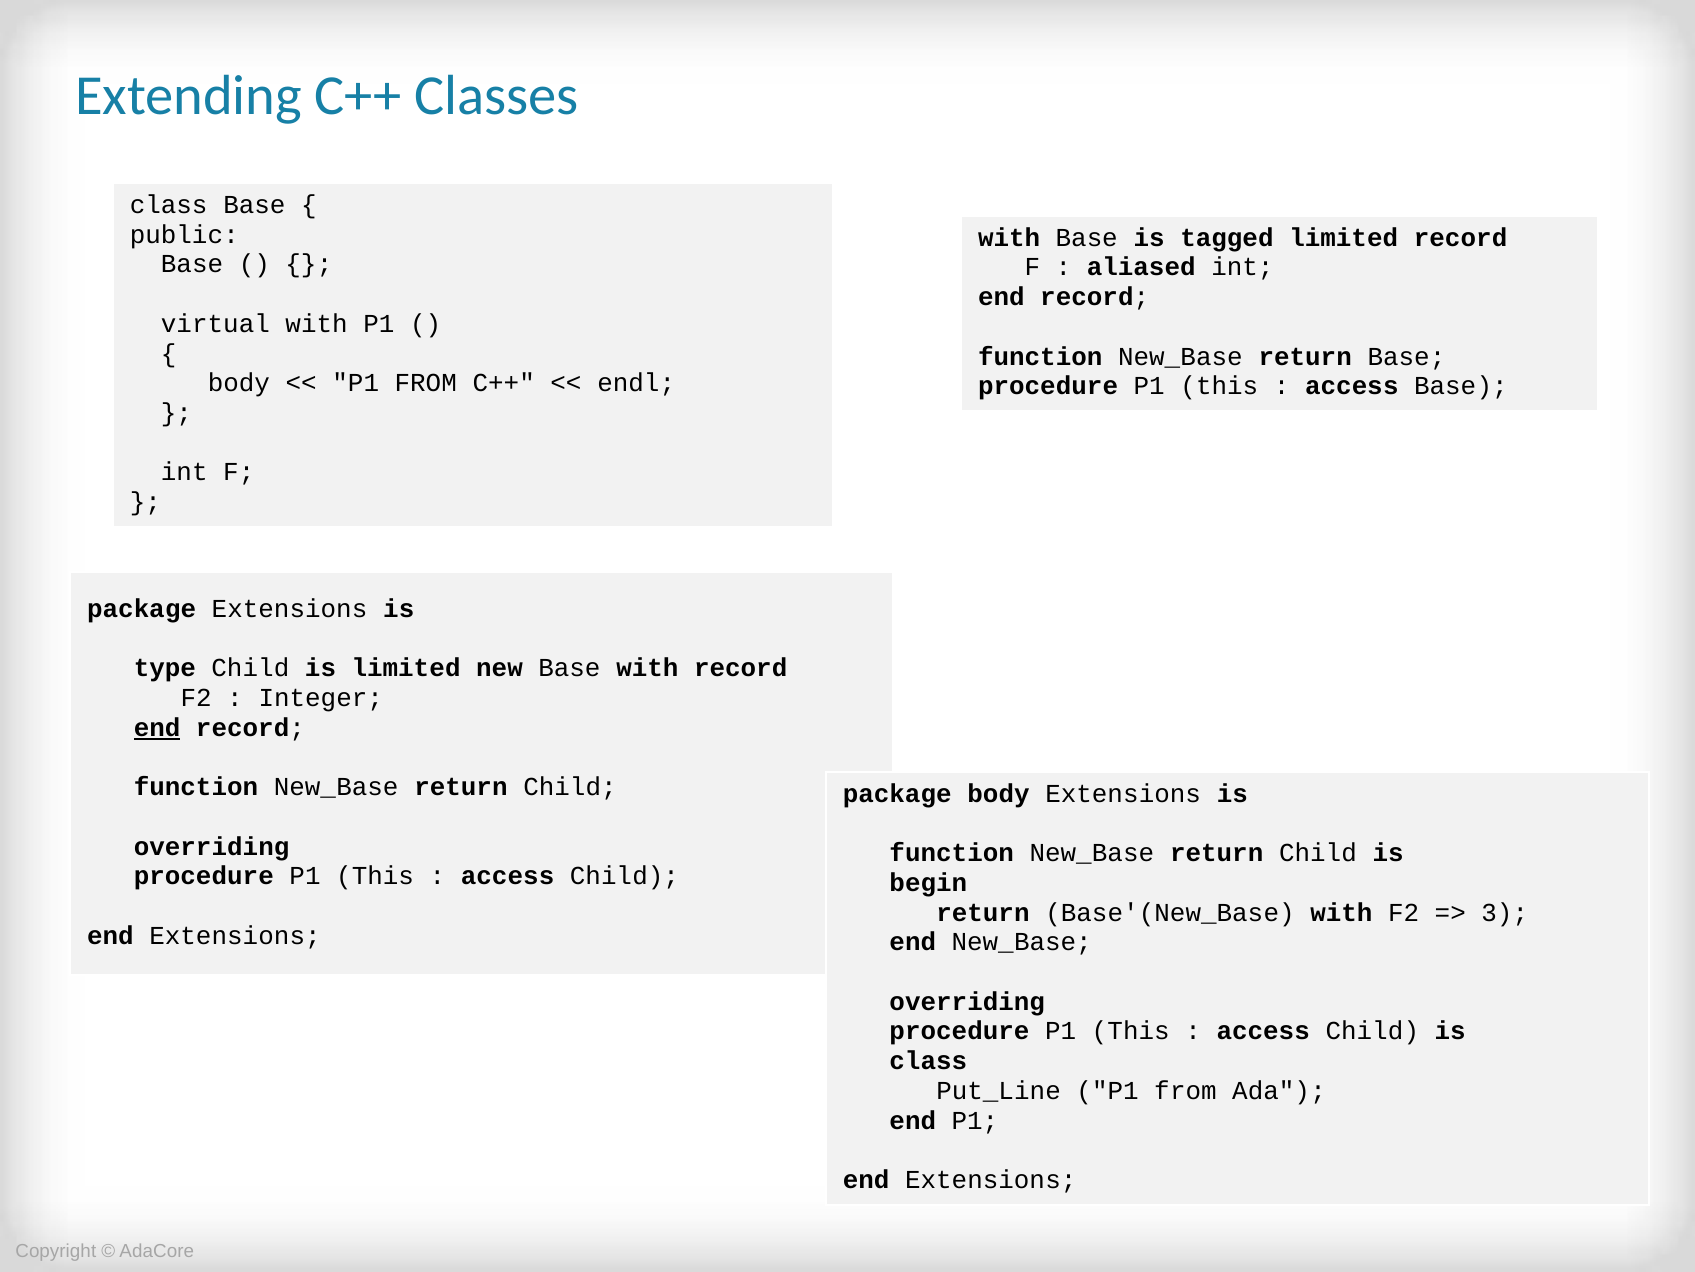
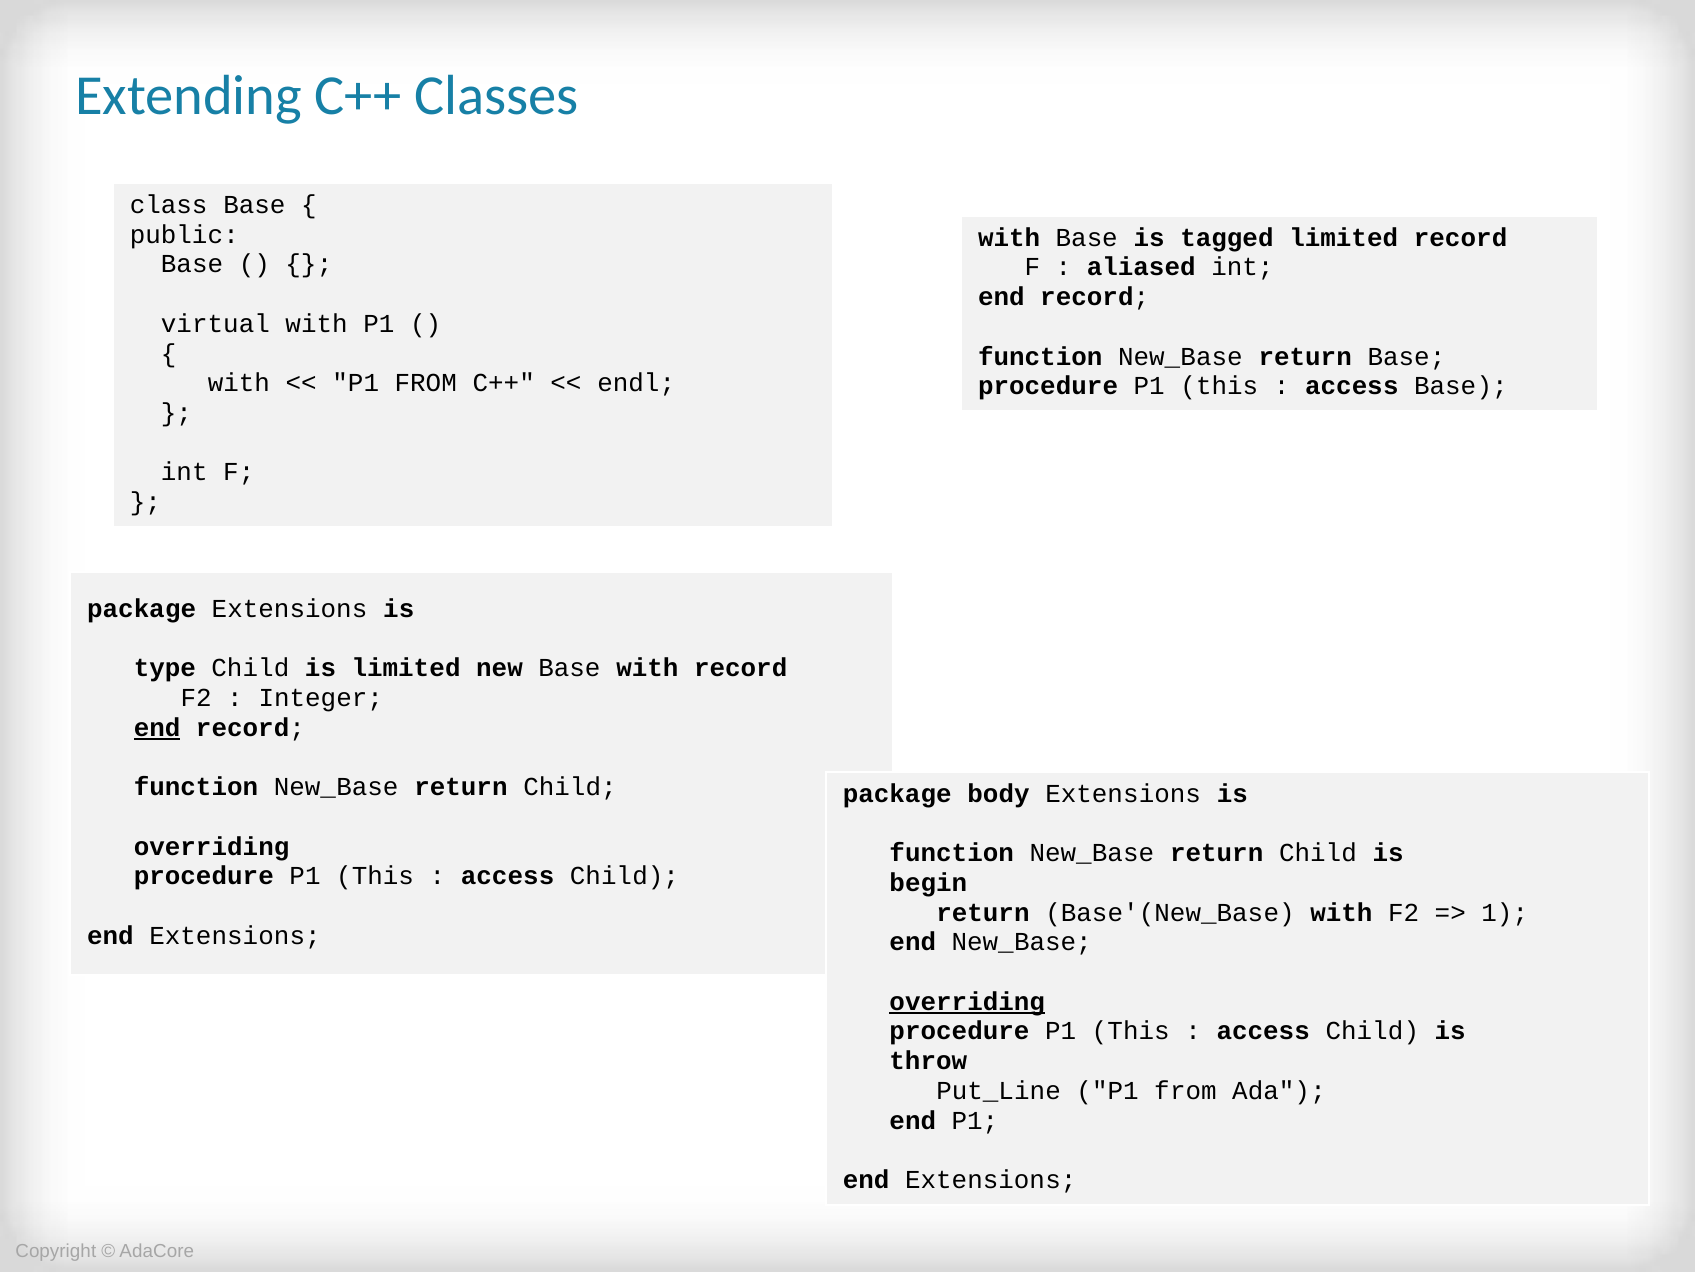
body at (239, 383): body -> with
3: 3 -> 1
overriding at (967, 1001) underline: none -> present
class at (928, 1060): class -> throw
